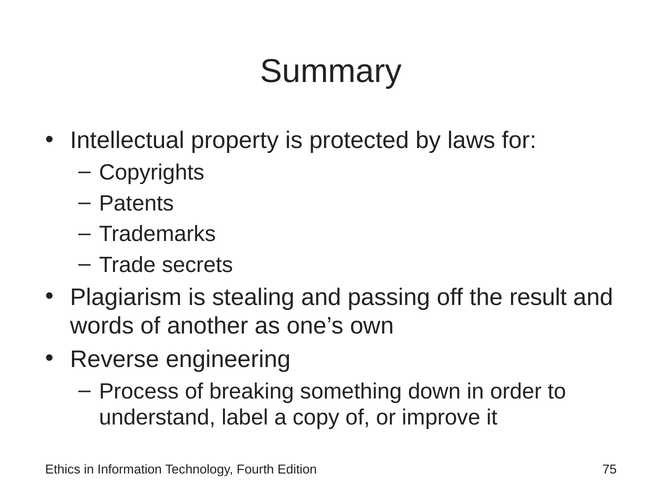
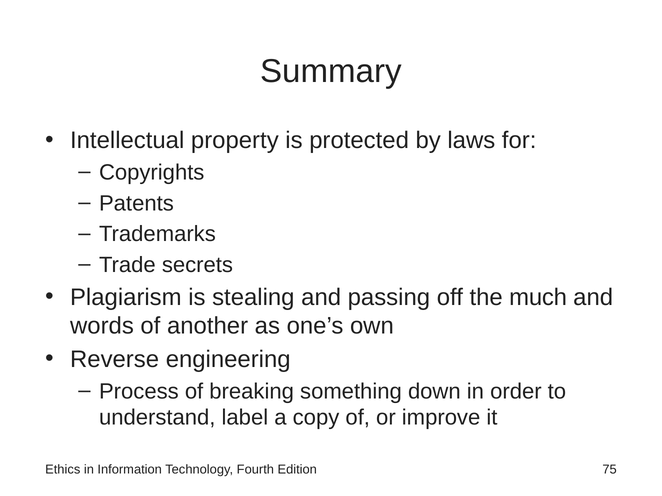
result: result -> much
